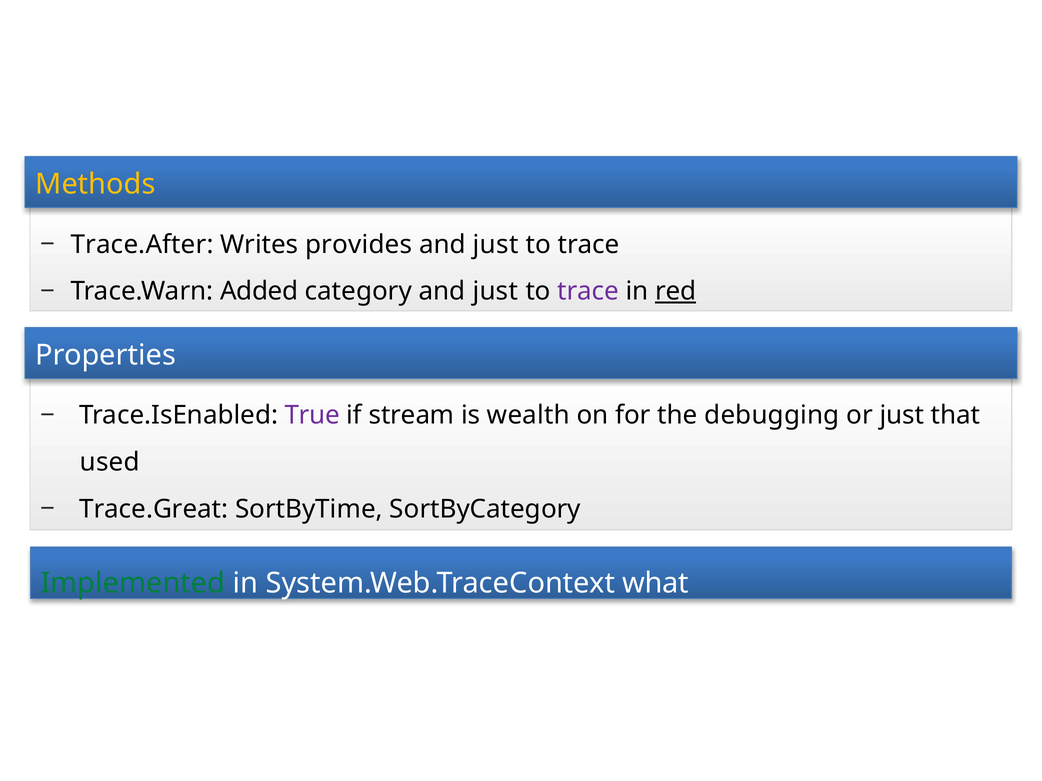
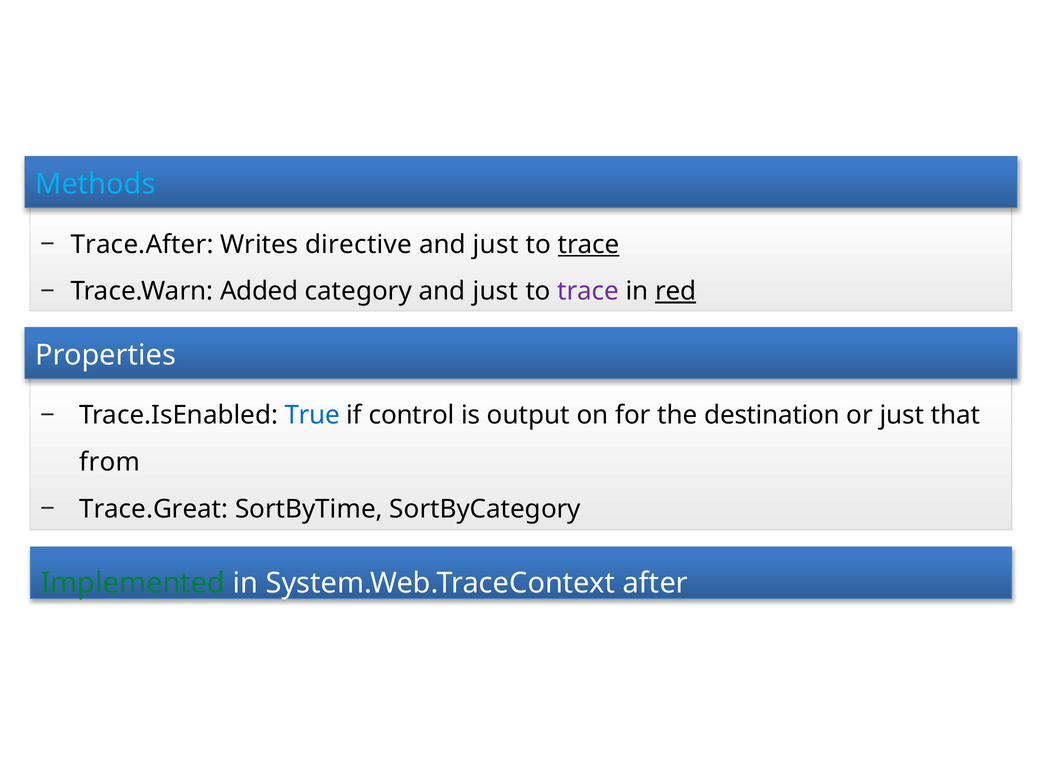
Methods colour: yellow -> light blue
provides: provides -> directive
trace at (589, 245) underline: none -> present
True colour: purple -> blue
stream: stream -> control
wealth: wealth -> output
debugging: debugging -> destination
used: used -> from
what: what -> after
